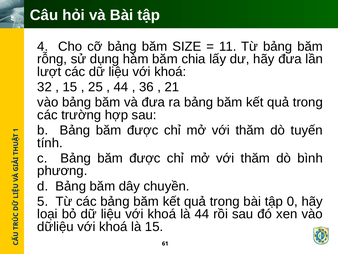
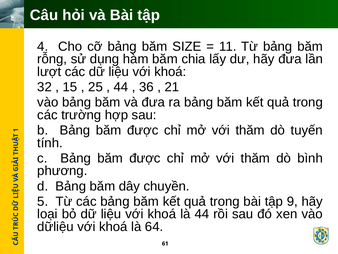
0: 0 -> 9
là 15: 15 -> 64
